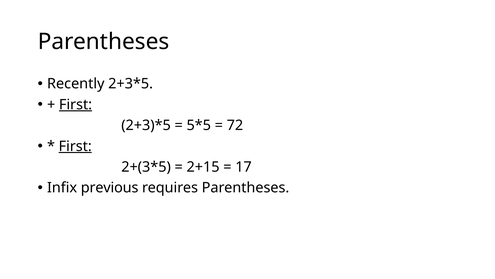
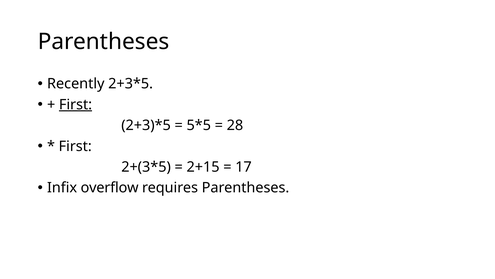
72: 72 -> 28
First at (75, 146) underline: present -> none
previous: previous -> overflow
